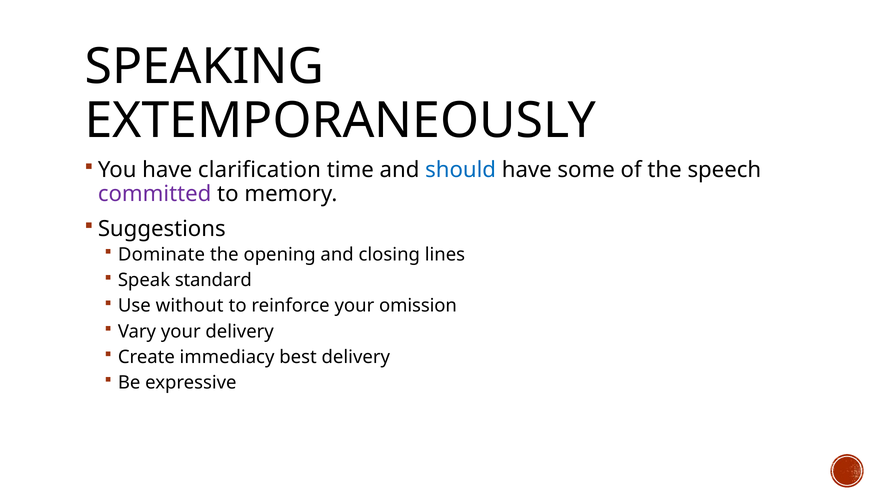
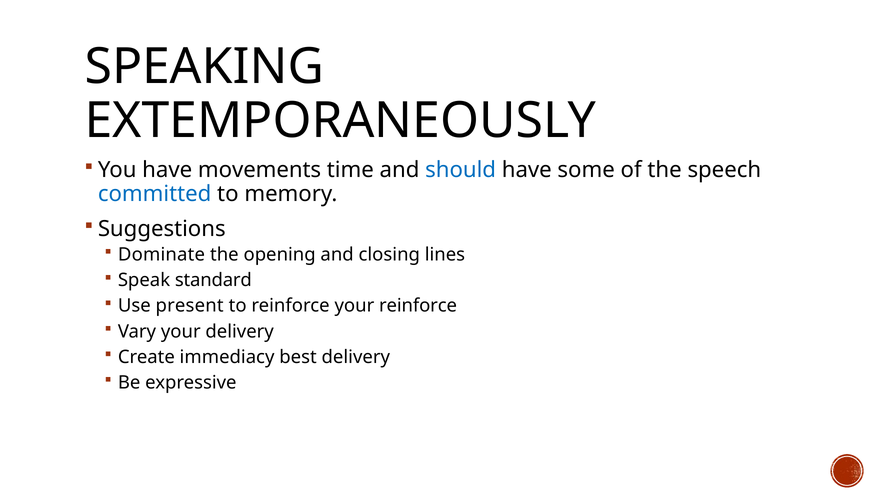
clarification: clarification -> movements
committed colour: purple -> blue
without: without -> present
your omission: omission -> reinforce
